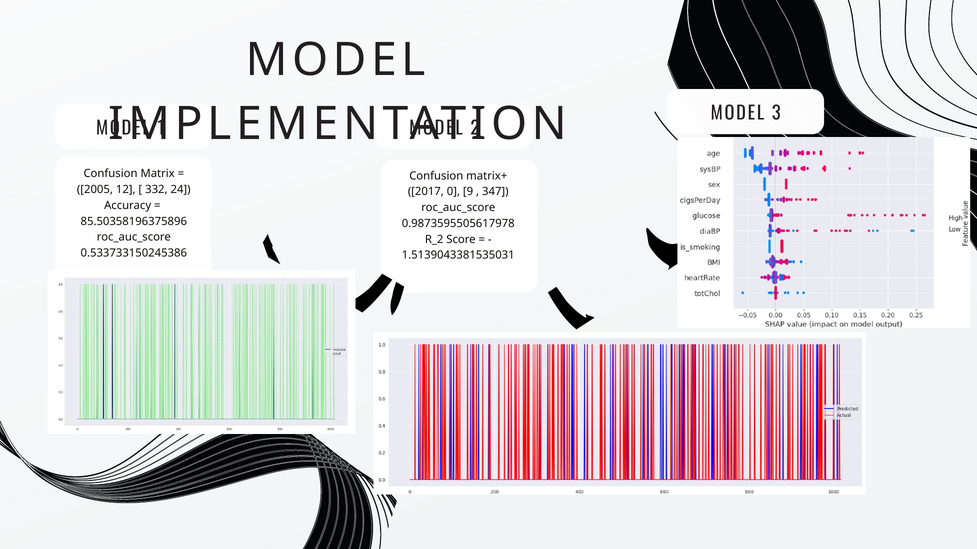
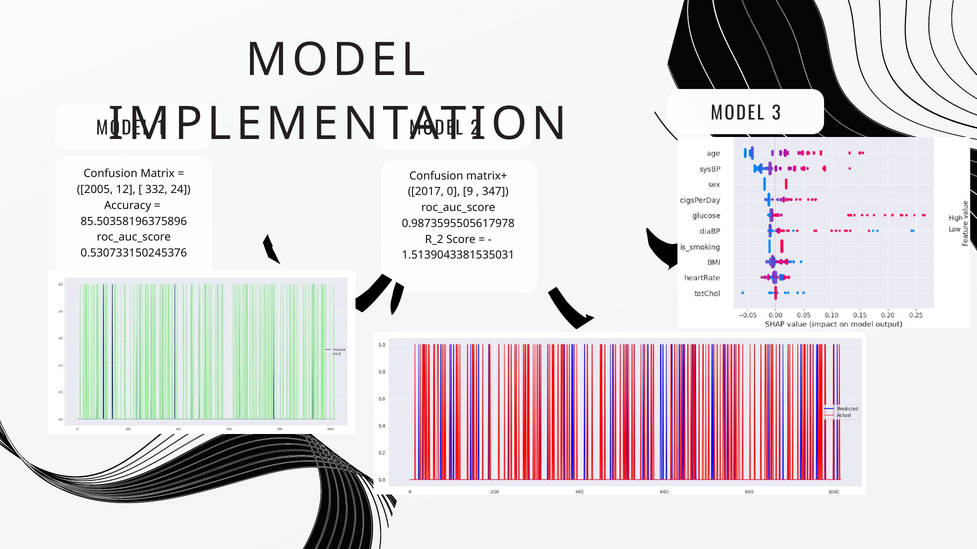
0.533733150245386: 0.533733150245386 -> 0.530733150245376
